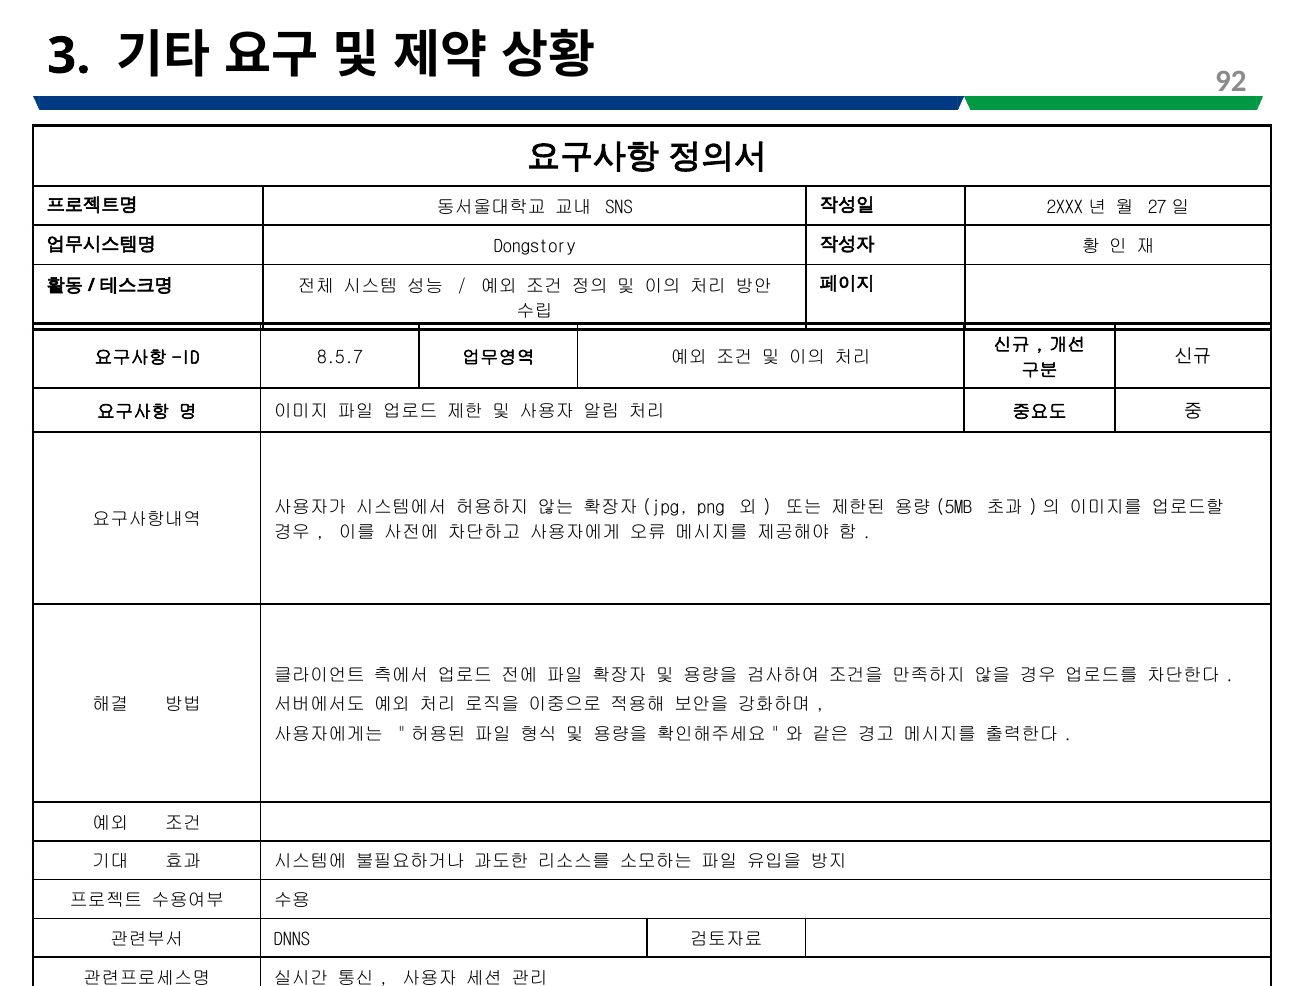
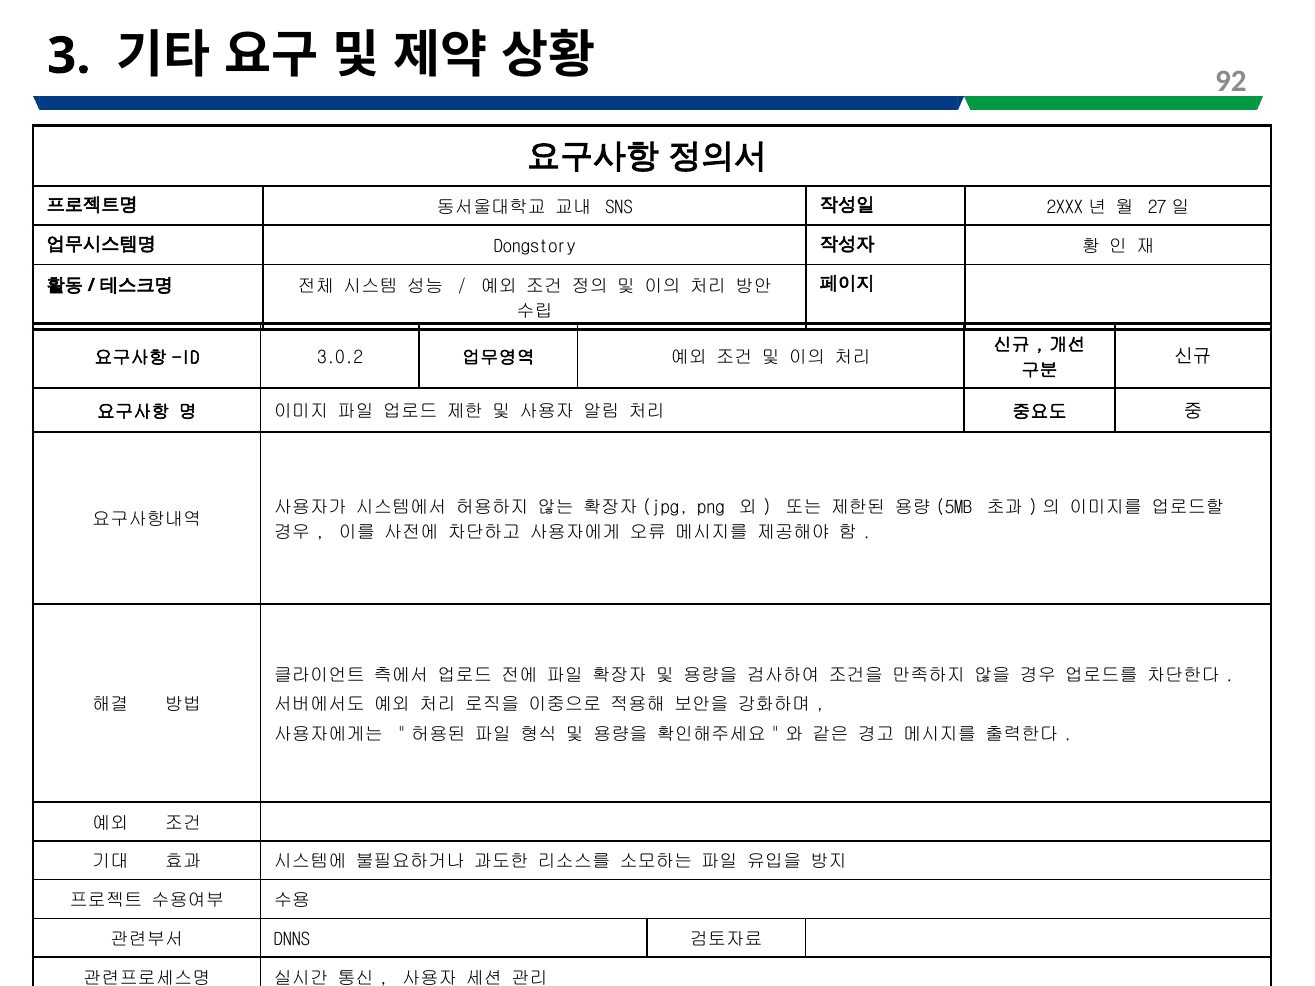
8.5.7: 8.5.7 -> 3.0.2
